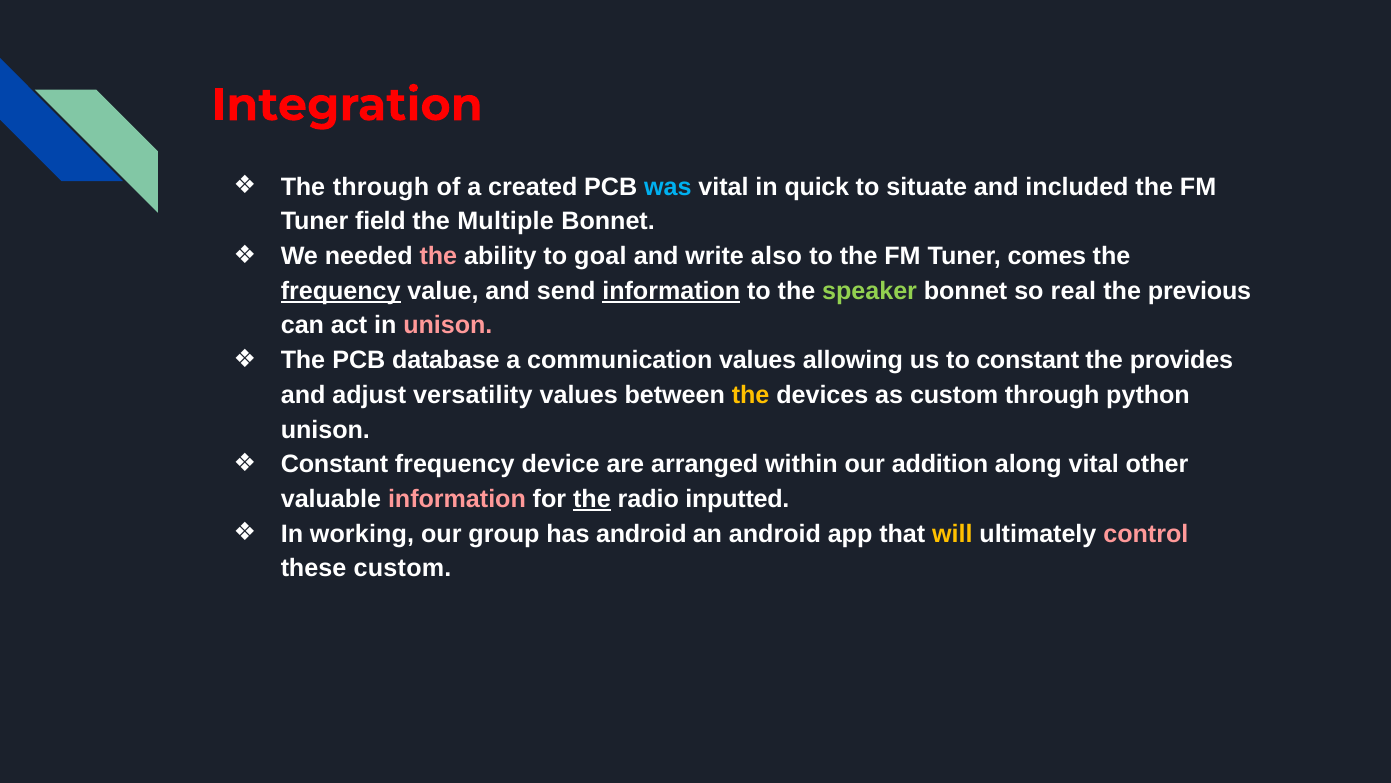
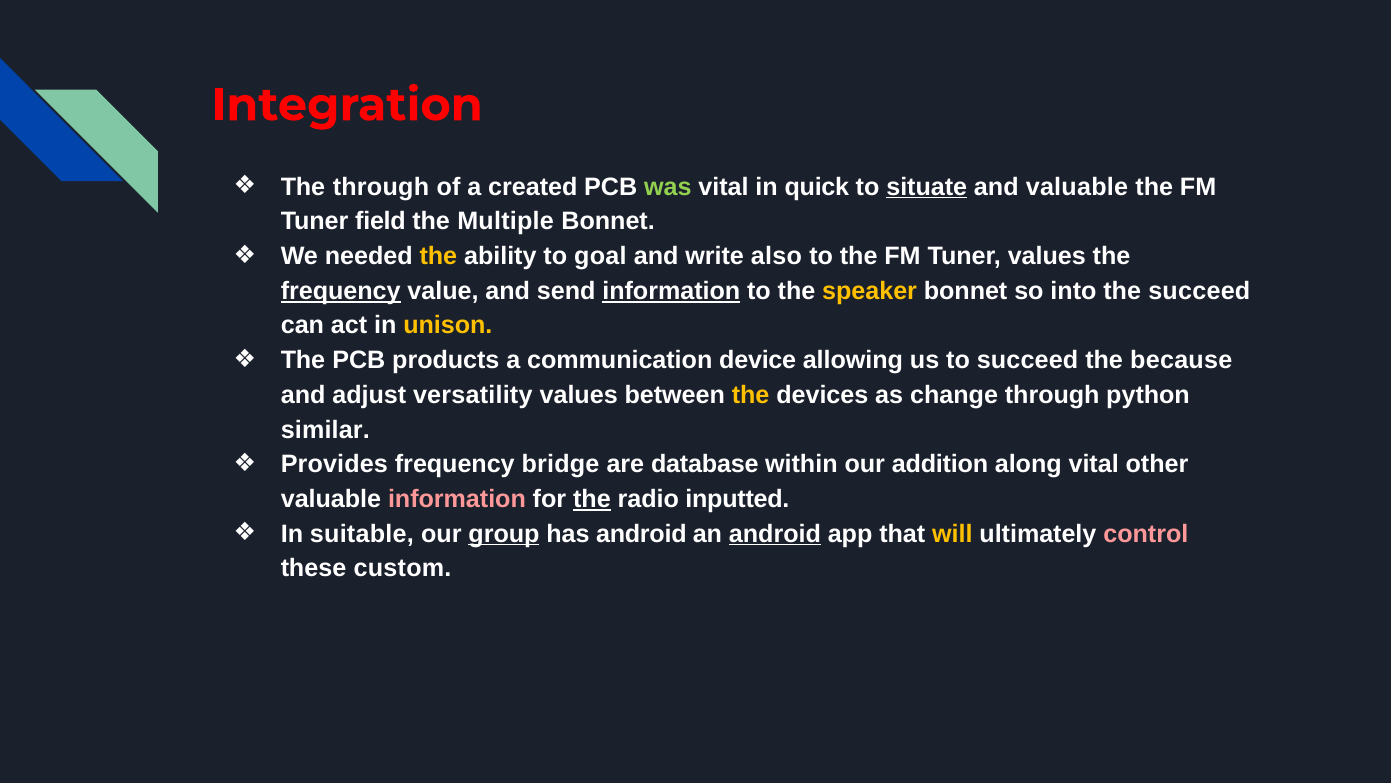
was colour: light blue -> light green
situate underline: none -> present
and included: included -> valuable
the at (438, 256) colour: pink -> yellow
Tuner comes: comes -> values
speaker colour: light green -> yellow
real: real -> into
the previous: previous -> succeed
unison at (448, 325) colour: pink -> yellow
database: database -> products
communication values: values -> device
to constant: constant -> succeed
provides: provides -> because
as custom: custom -> change
unison at (325, 429): unison -> similar
Constant at (335, 464): Constant -> Provides
device: device -> bridge
arranged: arranged -> database
working: working -> suitable
group underline: none -> present
android at (775, 533) underline: none -> present
